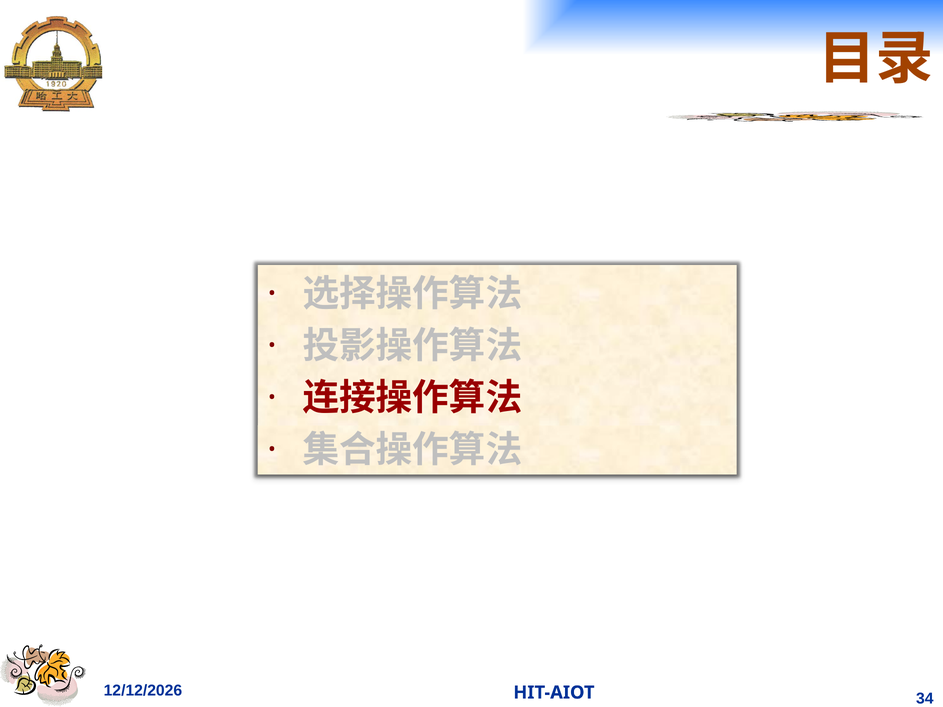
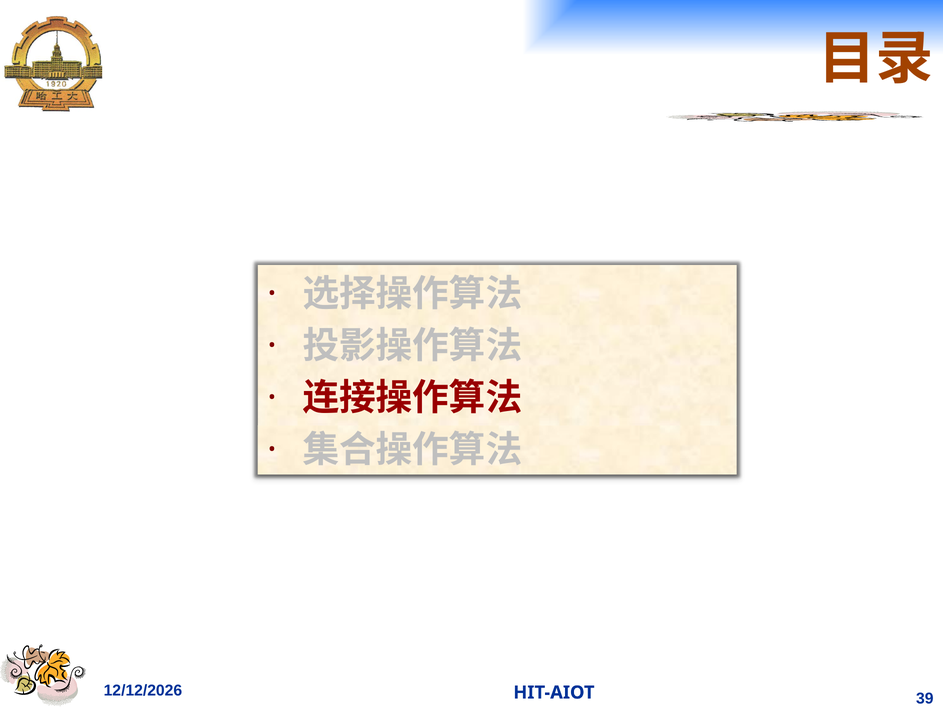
34: 34 -> 39
